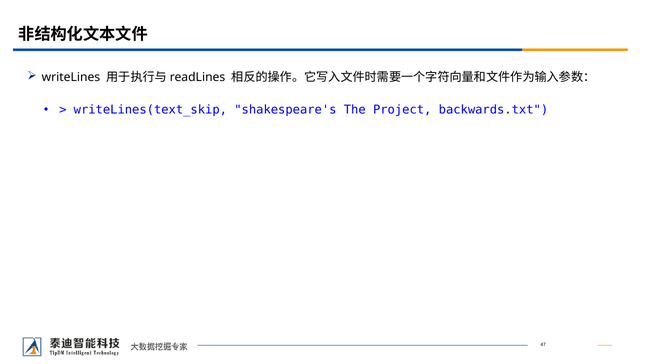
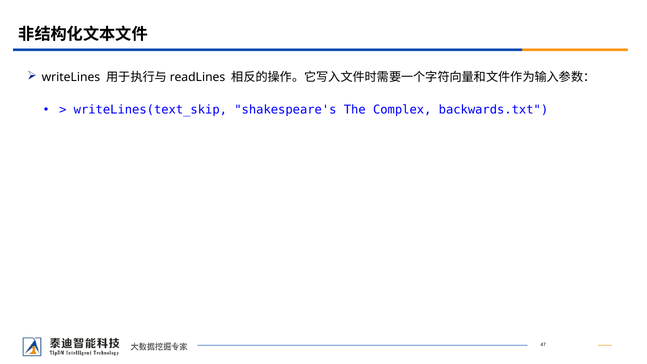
Project: Project -> Complex
